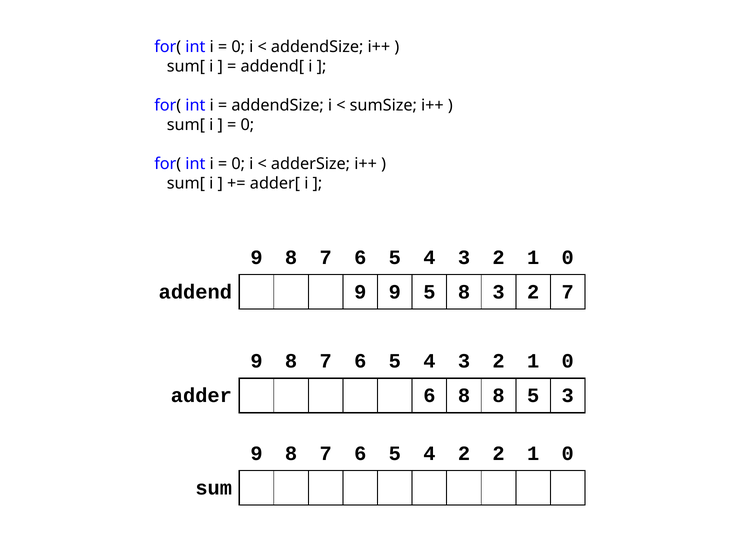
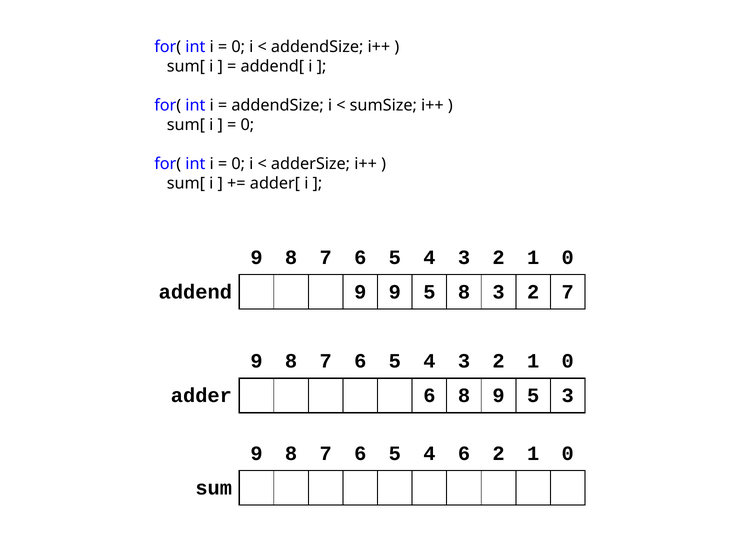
8 8: 8 -> 9
4 2: 2 -> 6
